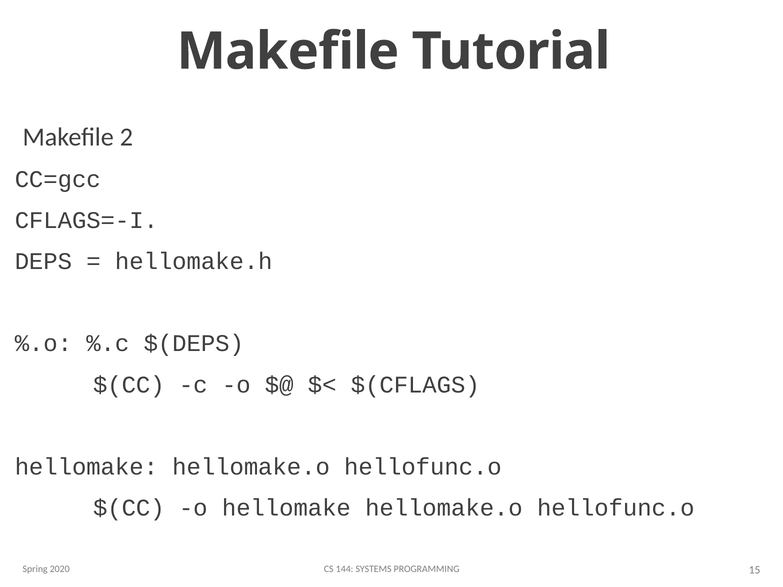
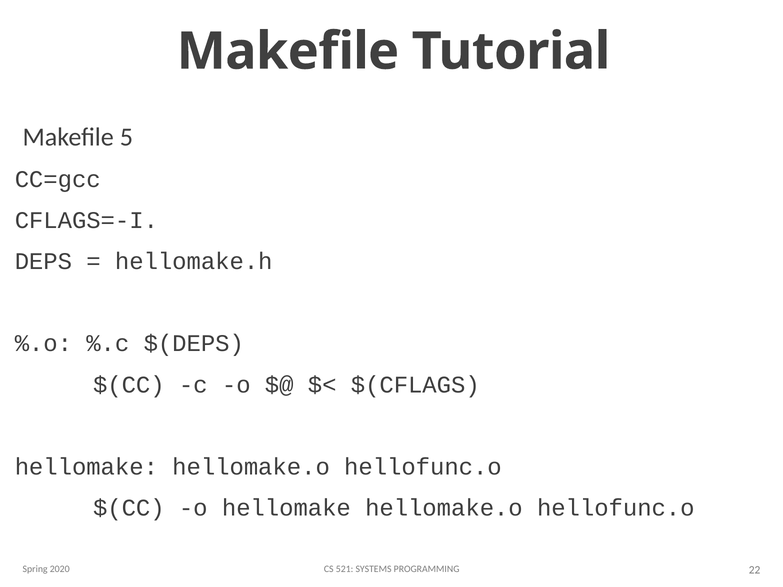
2: 2 -> 5
144: 144 -> 521
15: 15 -> 22
